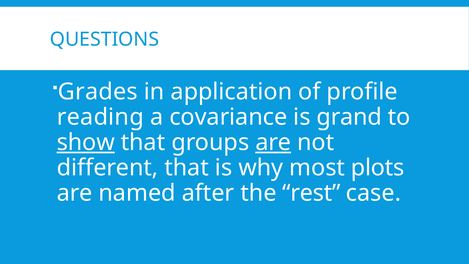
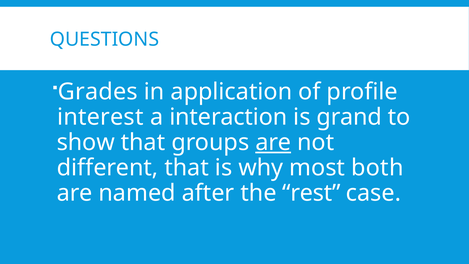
reading: reading -> interest
covariance: covariance -> interaction
show underline: present -> none
plots: plots -> both
